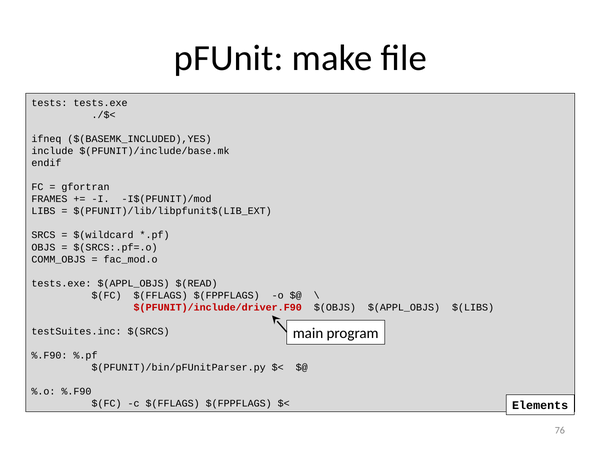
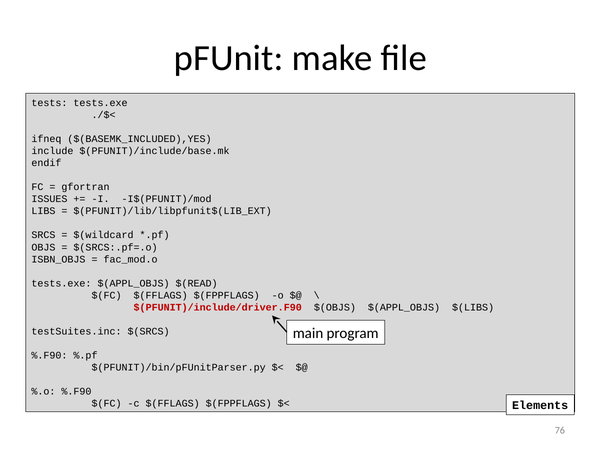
FRAMES: FRAMES -> ISSUES
COMM_OBJS: COMM_OBJS -> ISBN_OBJS
